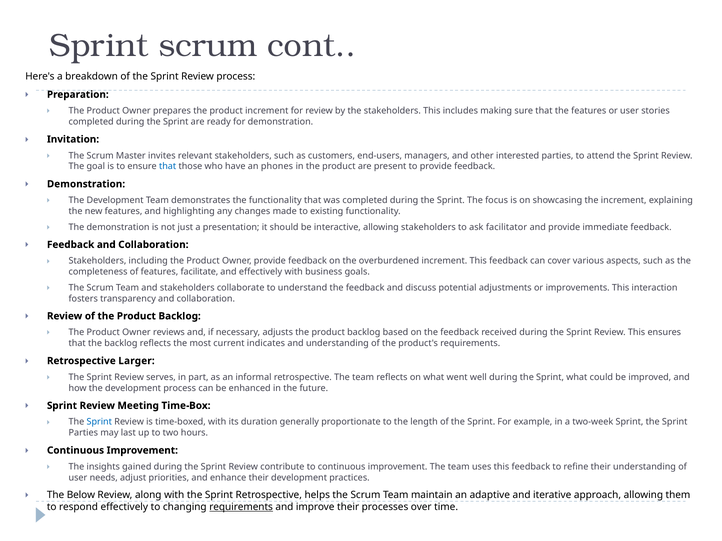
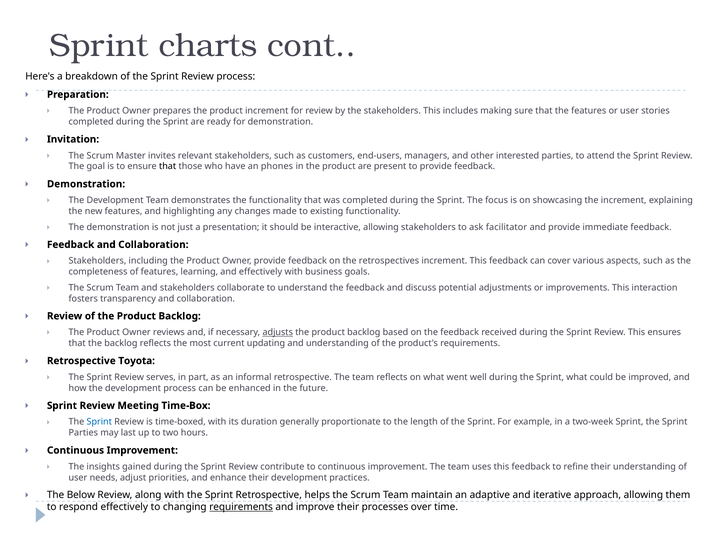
Sprint scrum: scrum -> charts
that at (168, 167) colour: blue -> black
overburdened: overburdened -> retrospectives
facilitate: facilitate -> learning
adjusts underline: none -> present
indicates: indicates -> updating
Larger: Larger -> Toyota
